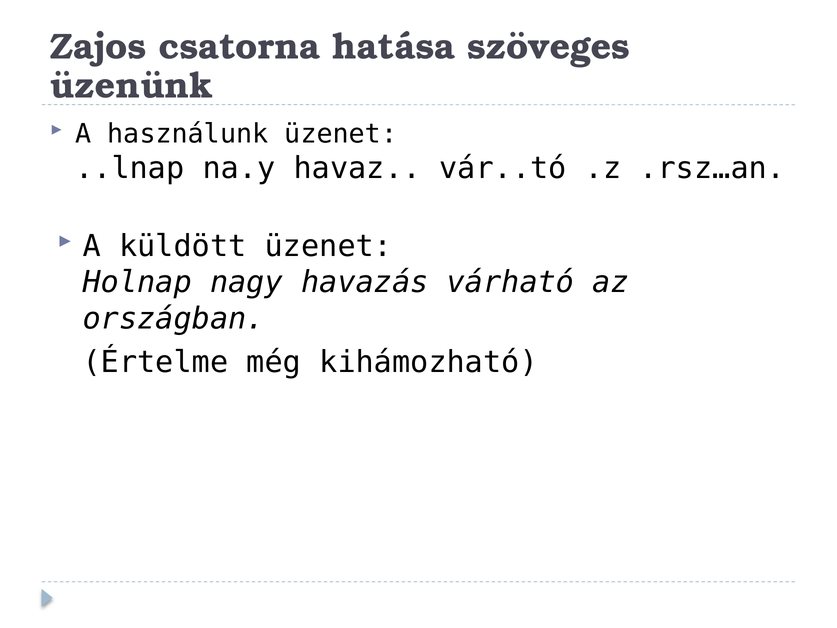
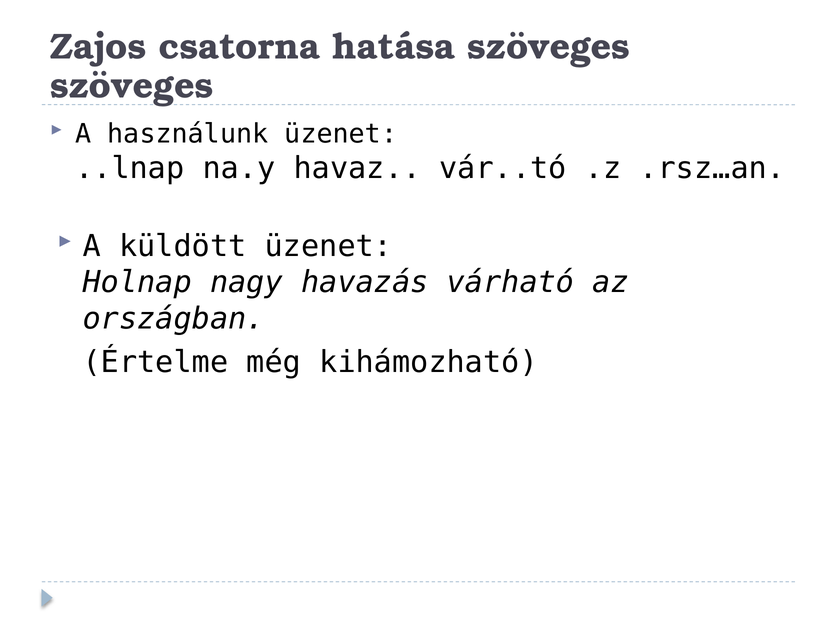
üzenünk at (132, 86): üzenünk -> szöveges
